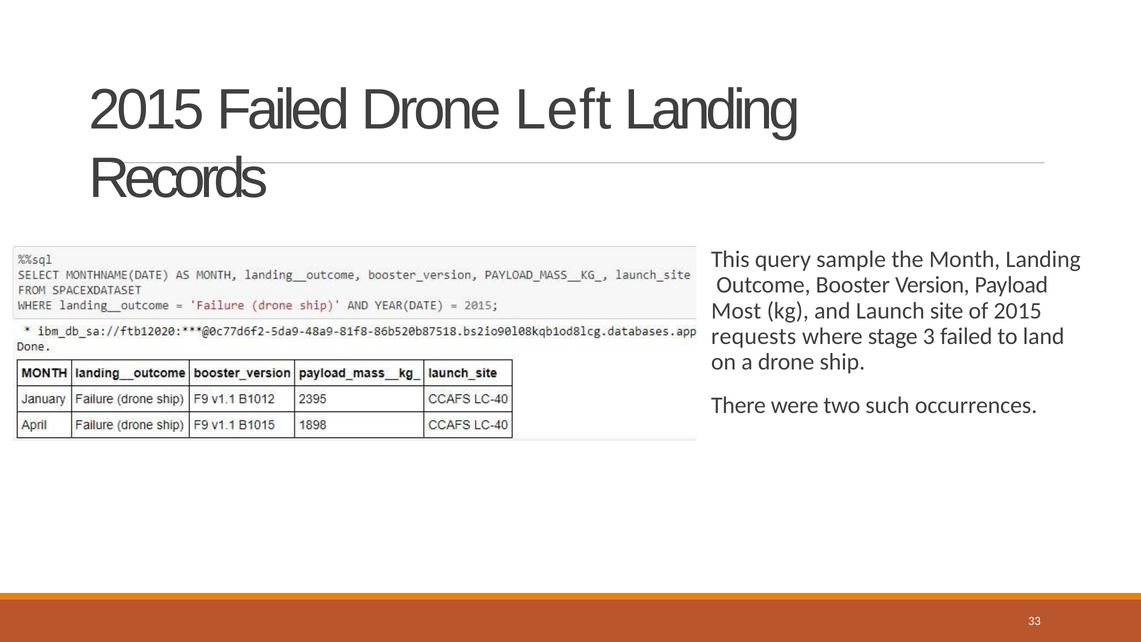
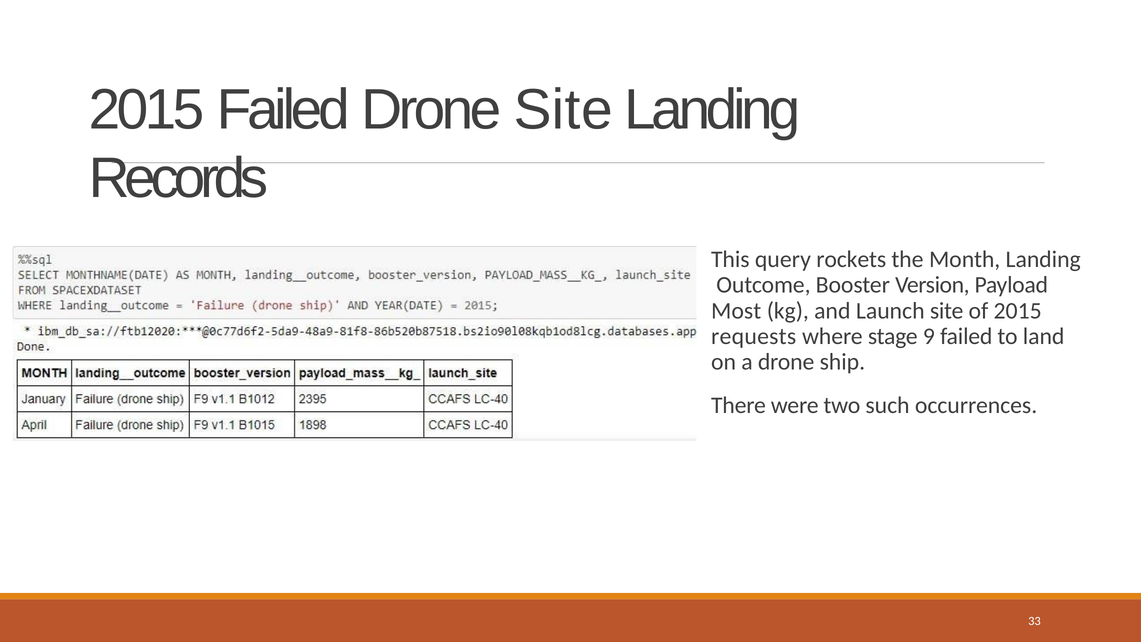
Drone Left: Left -> Site
sample: sample -> rockets
3: 3 -> 9
